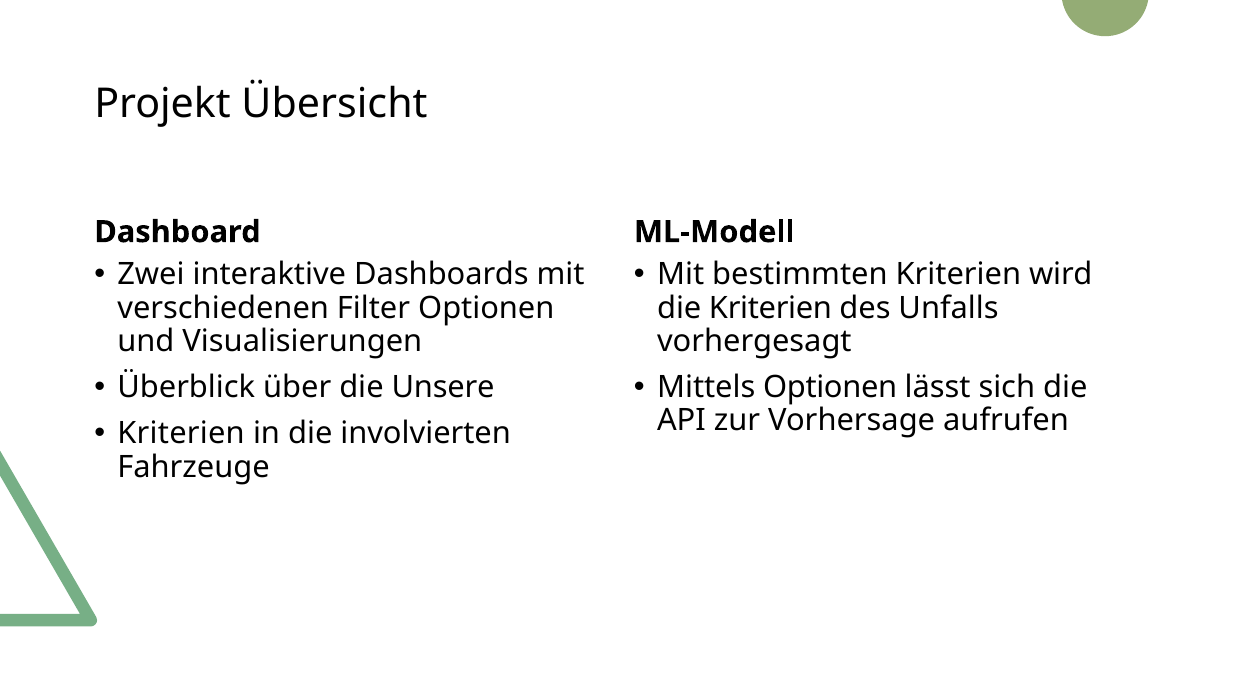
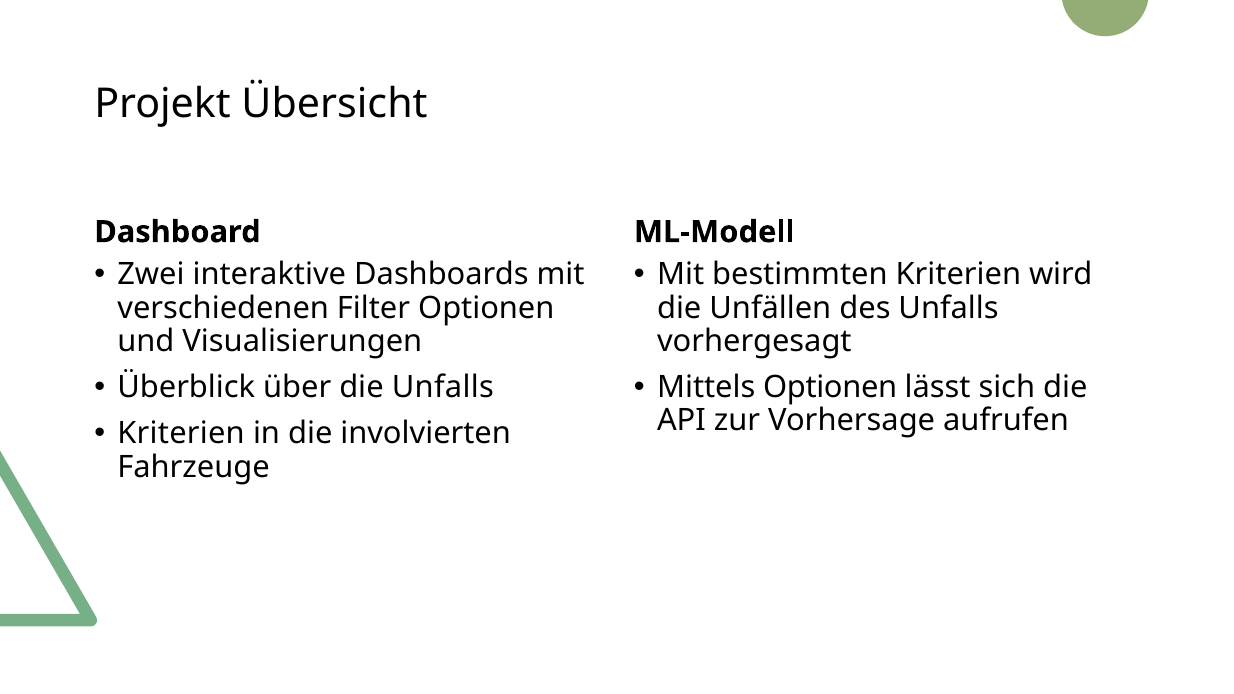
die Kriterien: Kriterien -> Unfällen
die Unsere: Unsere -> Unfalls
